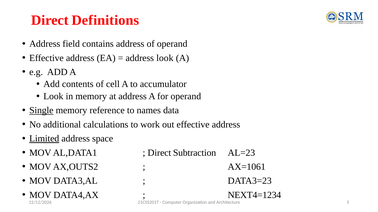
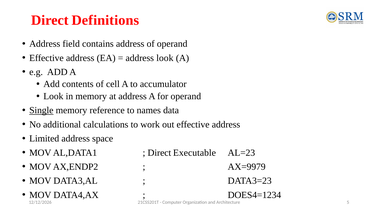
Limited underline: present -> none
Subtraction: Subtraction -> Executable
AX,OUTS2: AX,OUTS2 -> AX,ENDP2
AX=1061: AX=1061 -> AX=9979
NEXT4=1234: NEXT4=1234 -> DOES4=1234
